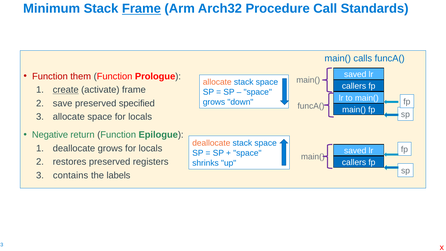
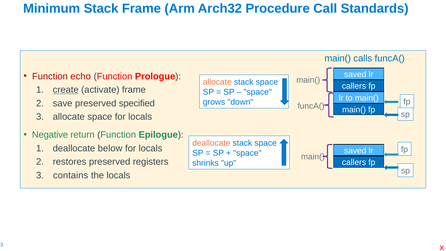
Frame at (141, 9) underline: present -> none
them: them -> echo
deallocate grows: grows -> below
the labels: labels -> locals
